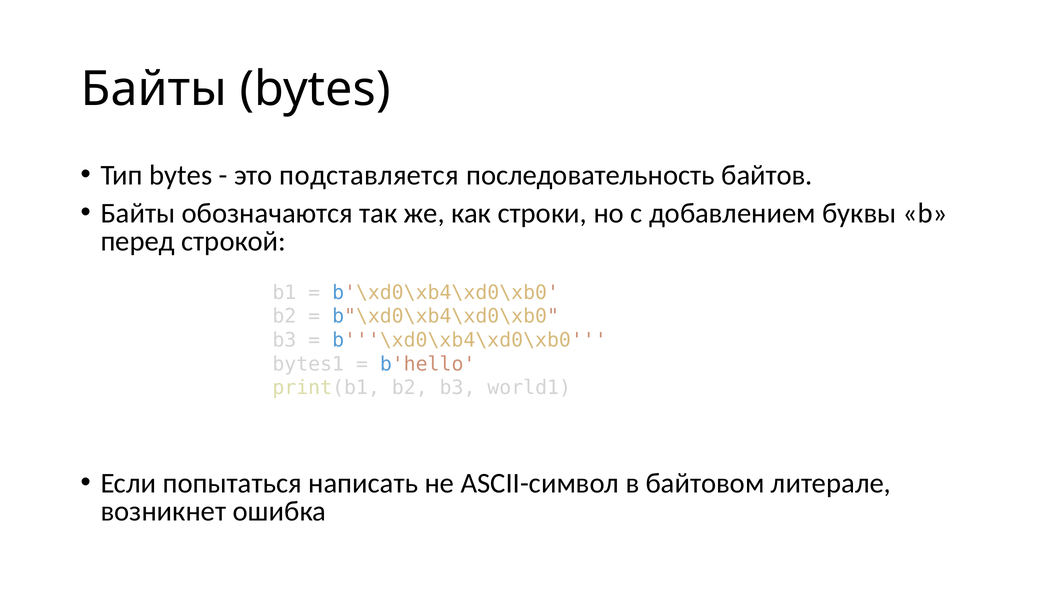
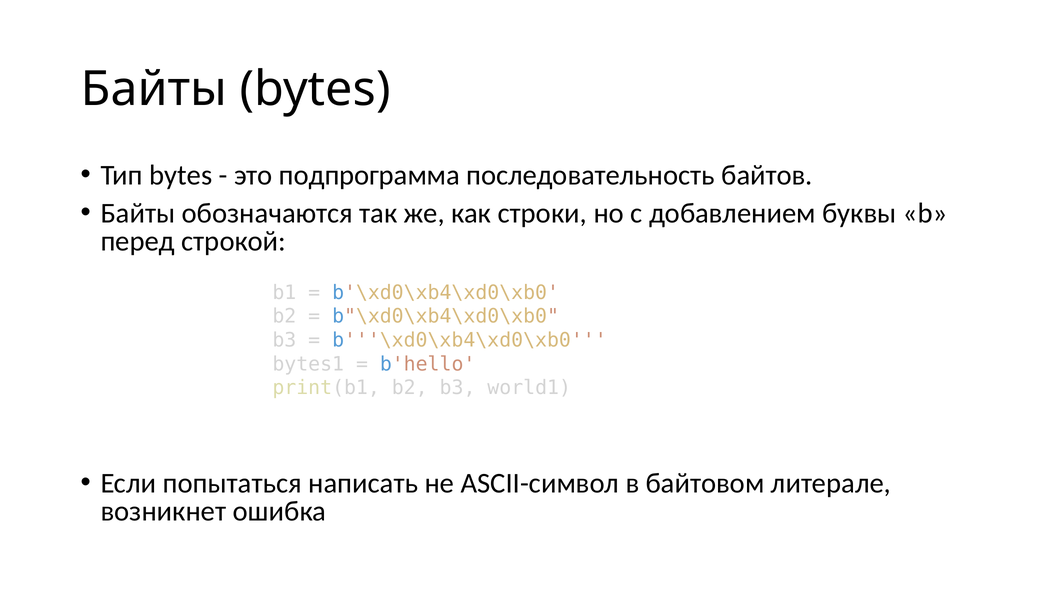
подставляется: подставляется -> подпрограмма
